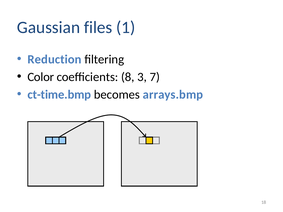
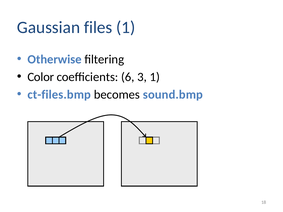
Reduction: Reduction -> Otherwise
8: 8 -> 6
3 7: 7 -> 1
ct-time.bmp: ct-time.bmp -> ct-files.bmp
arrays.bmp: arrays.bmp -> sound.bmp
